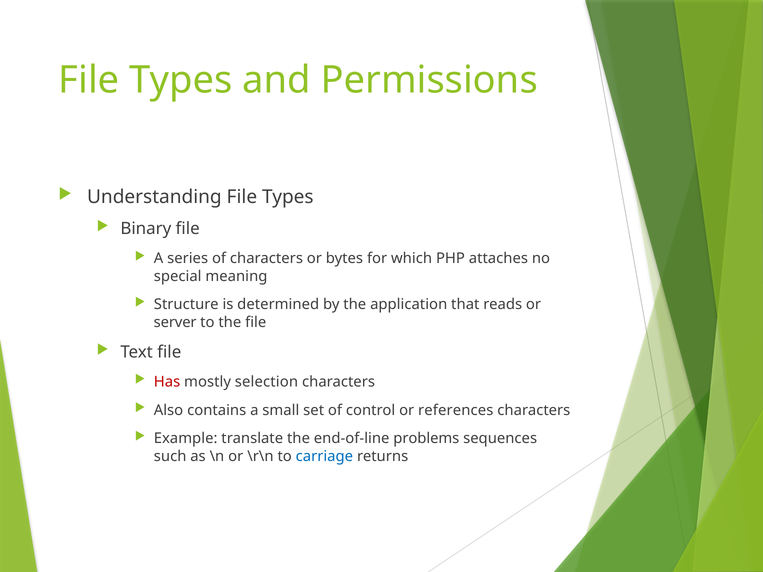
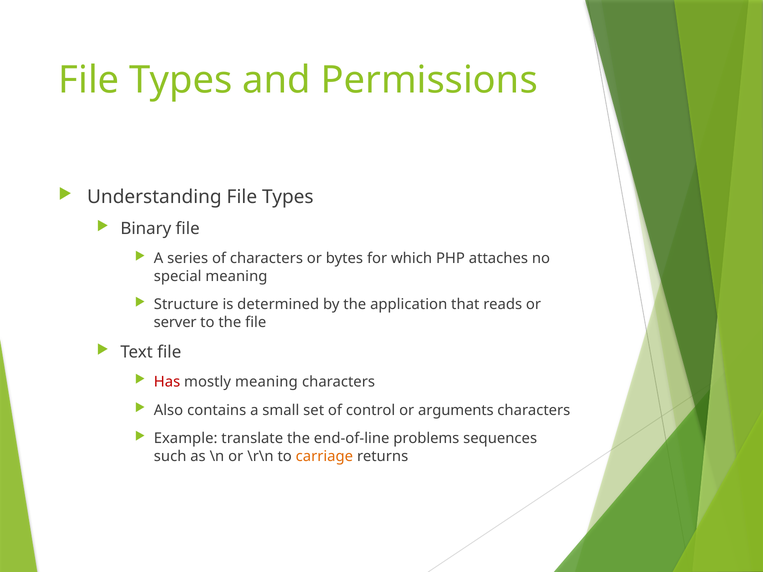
mostly selection: selection -> meaning
references: references -> arguments
carriage colour: blue -> orange
